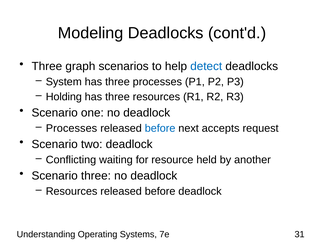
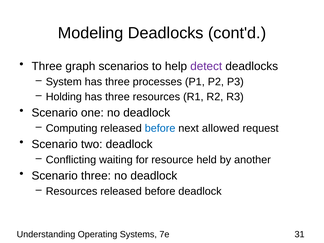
detect colour: blue -> purple
Processes at (72, 128): Processes -> Computing
accepts: accepts -> allowed
